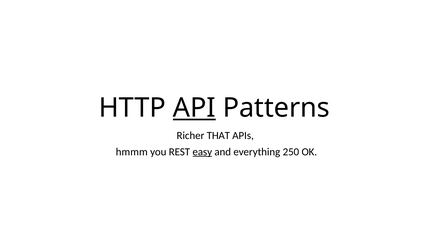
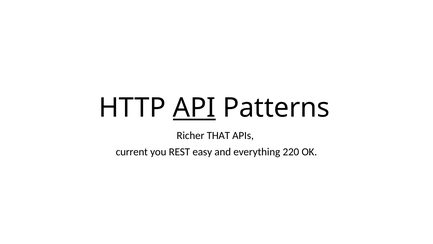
hmmm: hmmm -> current
easy underline: present -> none
250: 250 -> 220
